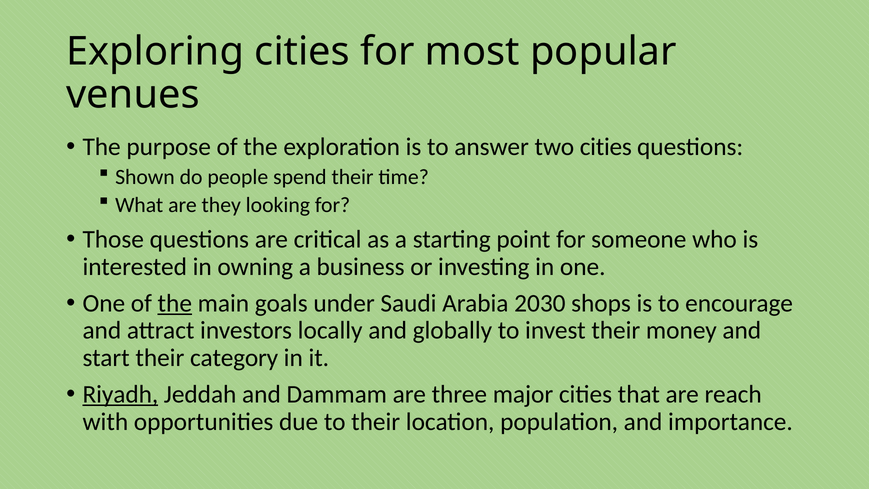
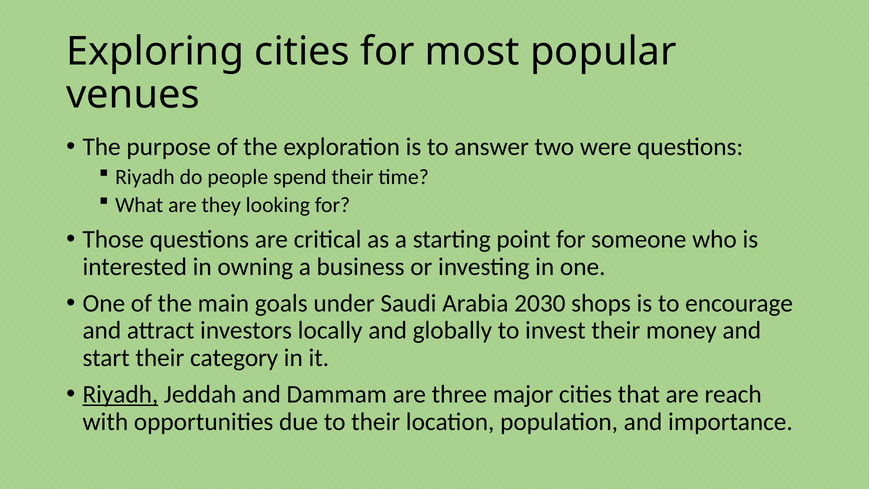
two cities: cities -> were
Shown at (145, 177): Shown -> Riyadh
the at (175, 303) underline: present -> none
